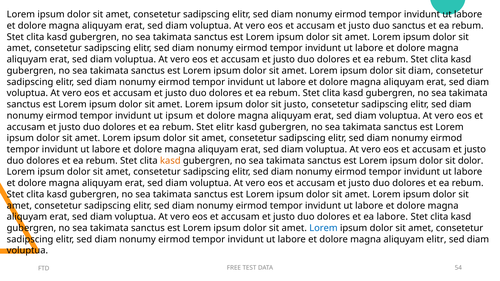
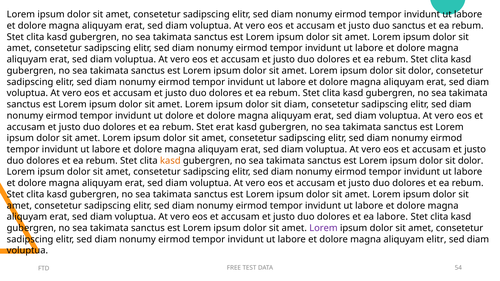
diam at (421, 71): diam -> dolor
sit justo: justo -> diam
ut ipsum: ipsum -> dolore
Stet elitr: elitr -> erat
Lorem at (323, 228) colour: blue -> purple
